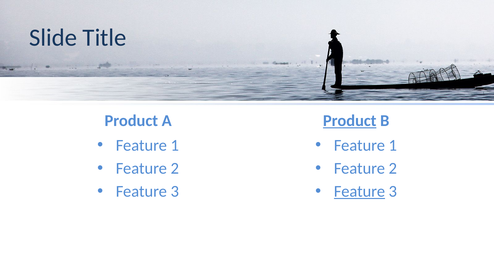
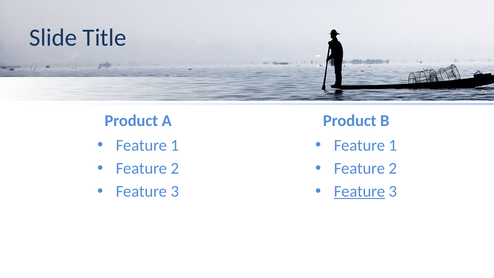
Product at (350, 121) underline: present -> none
